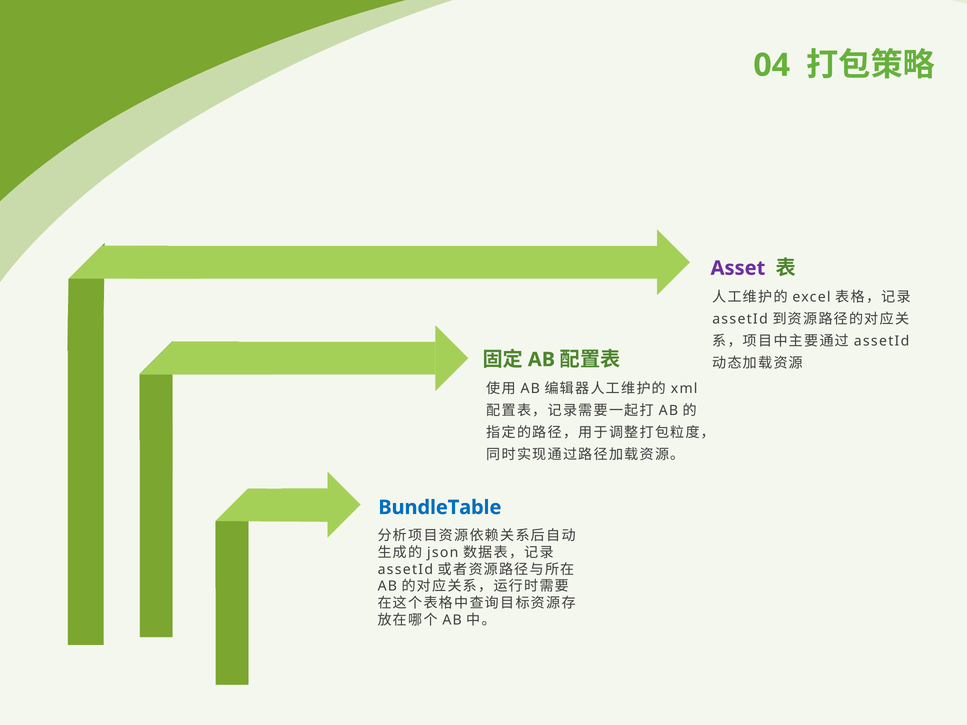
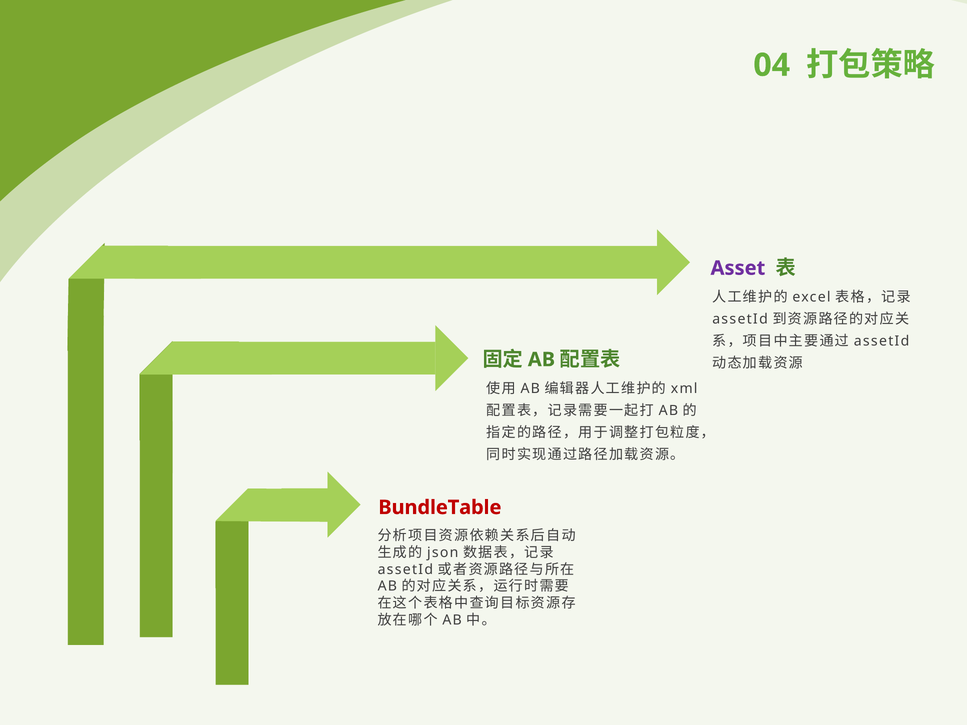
BundleTable colour: blue -> red
